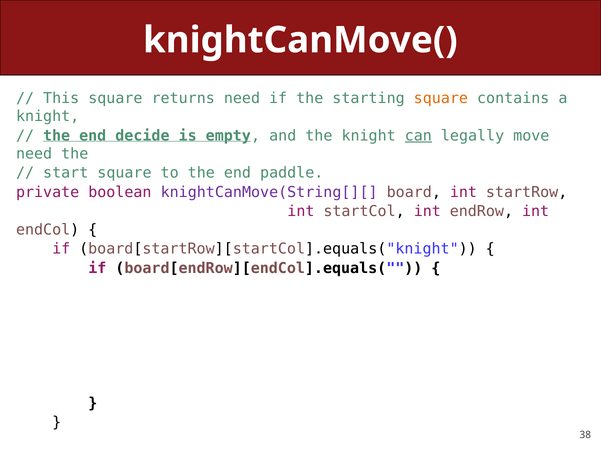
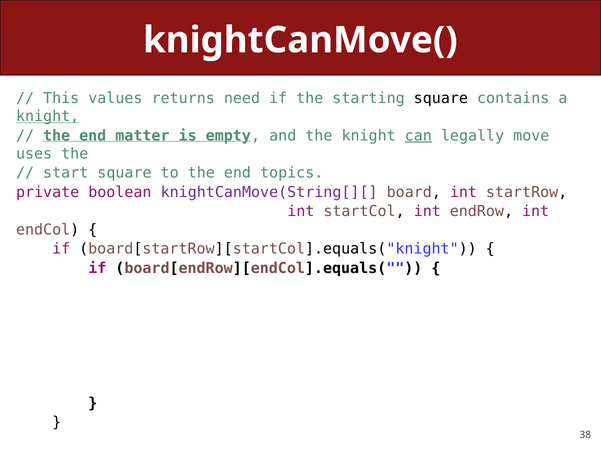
This square: square -> values
square at (441, 98) colour: orange -> black
knight at (48, 116) underline: none -> present
decide: decide -> matter
need at (34, 154): need -> uses
paddle: paddle -> topics
